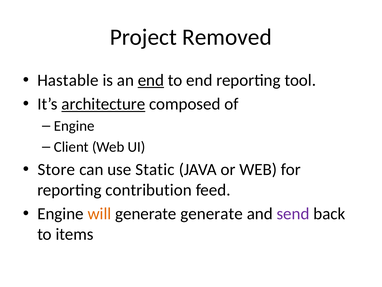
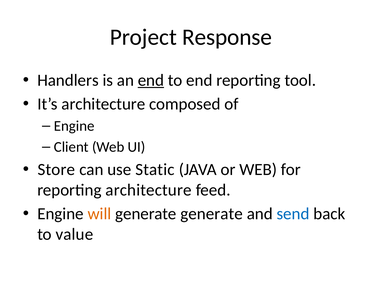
Removed: Removed -> Response
Hastable: Hastable -> Handlers
architecture at (103, 104) underline: present -> none
reporting contribution: contribution -> architecture
send colour: purple -> blue
items: items -> value
